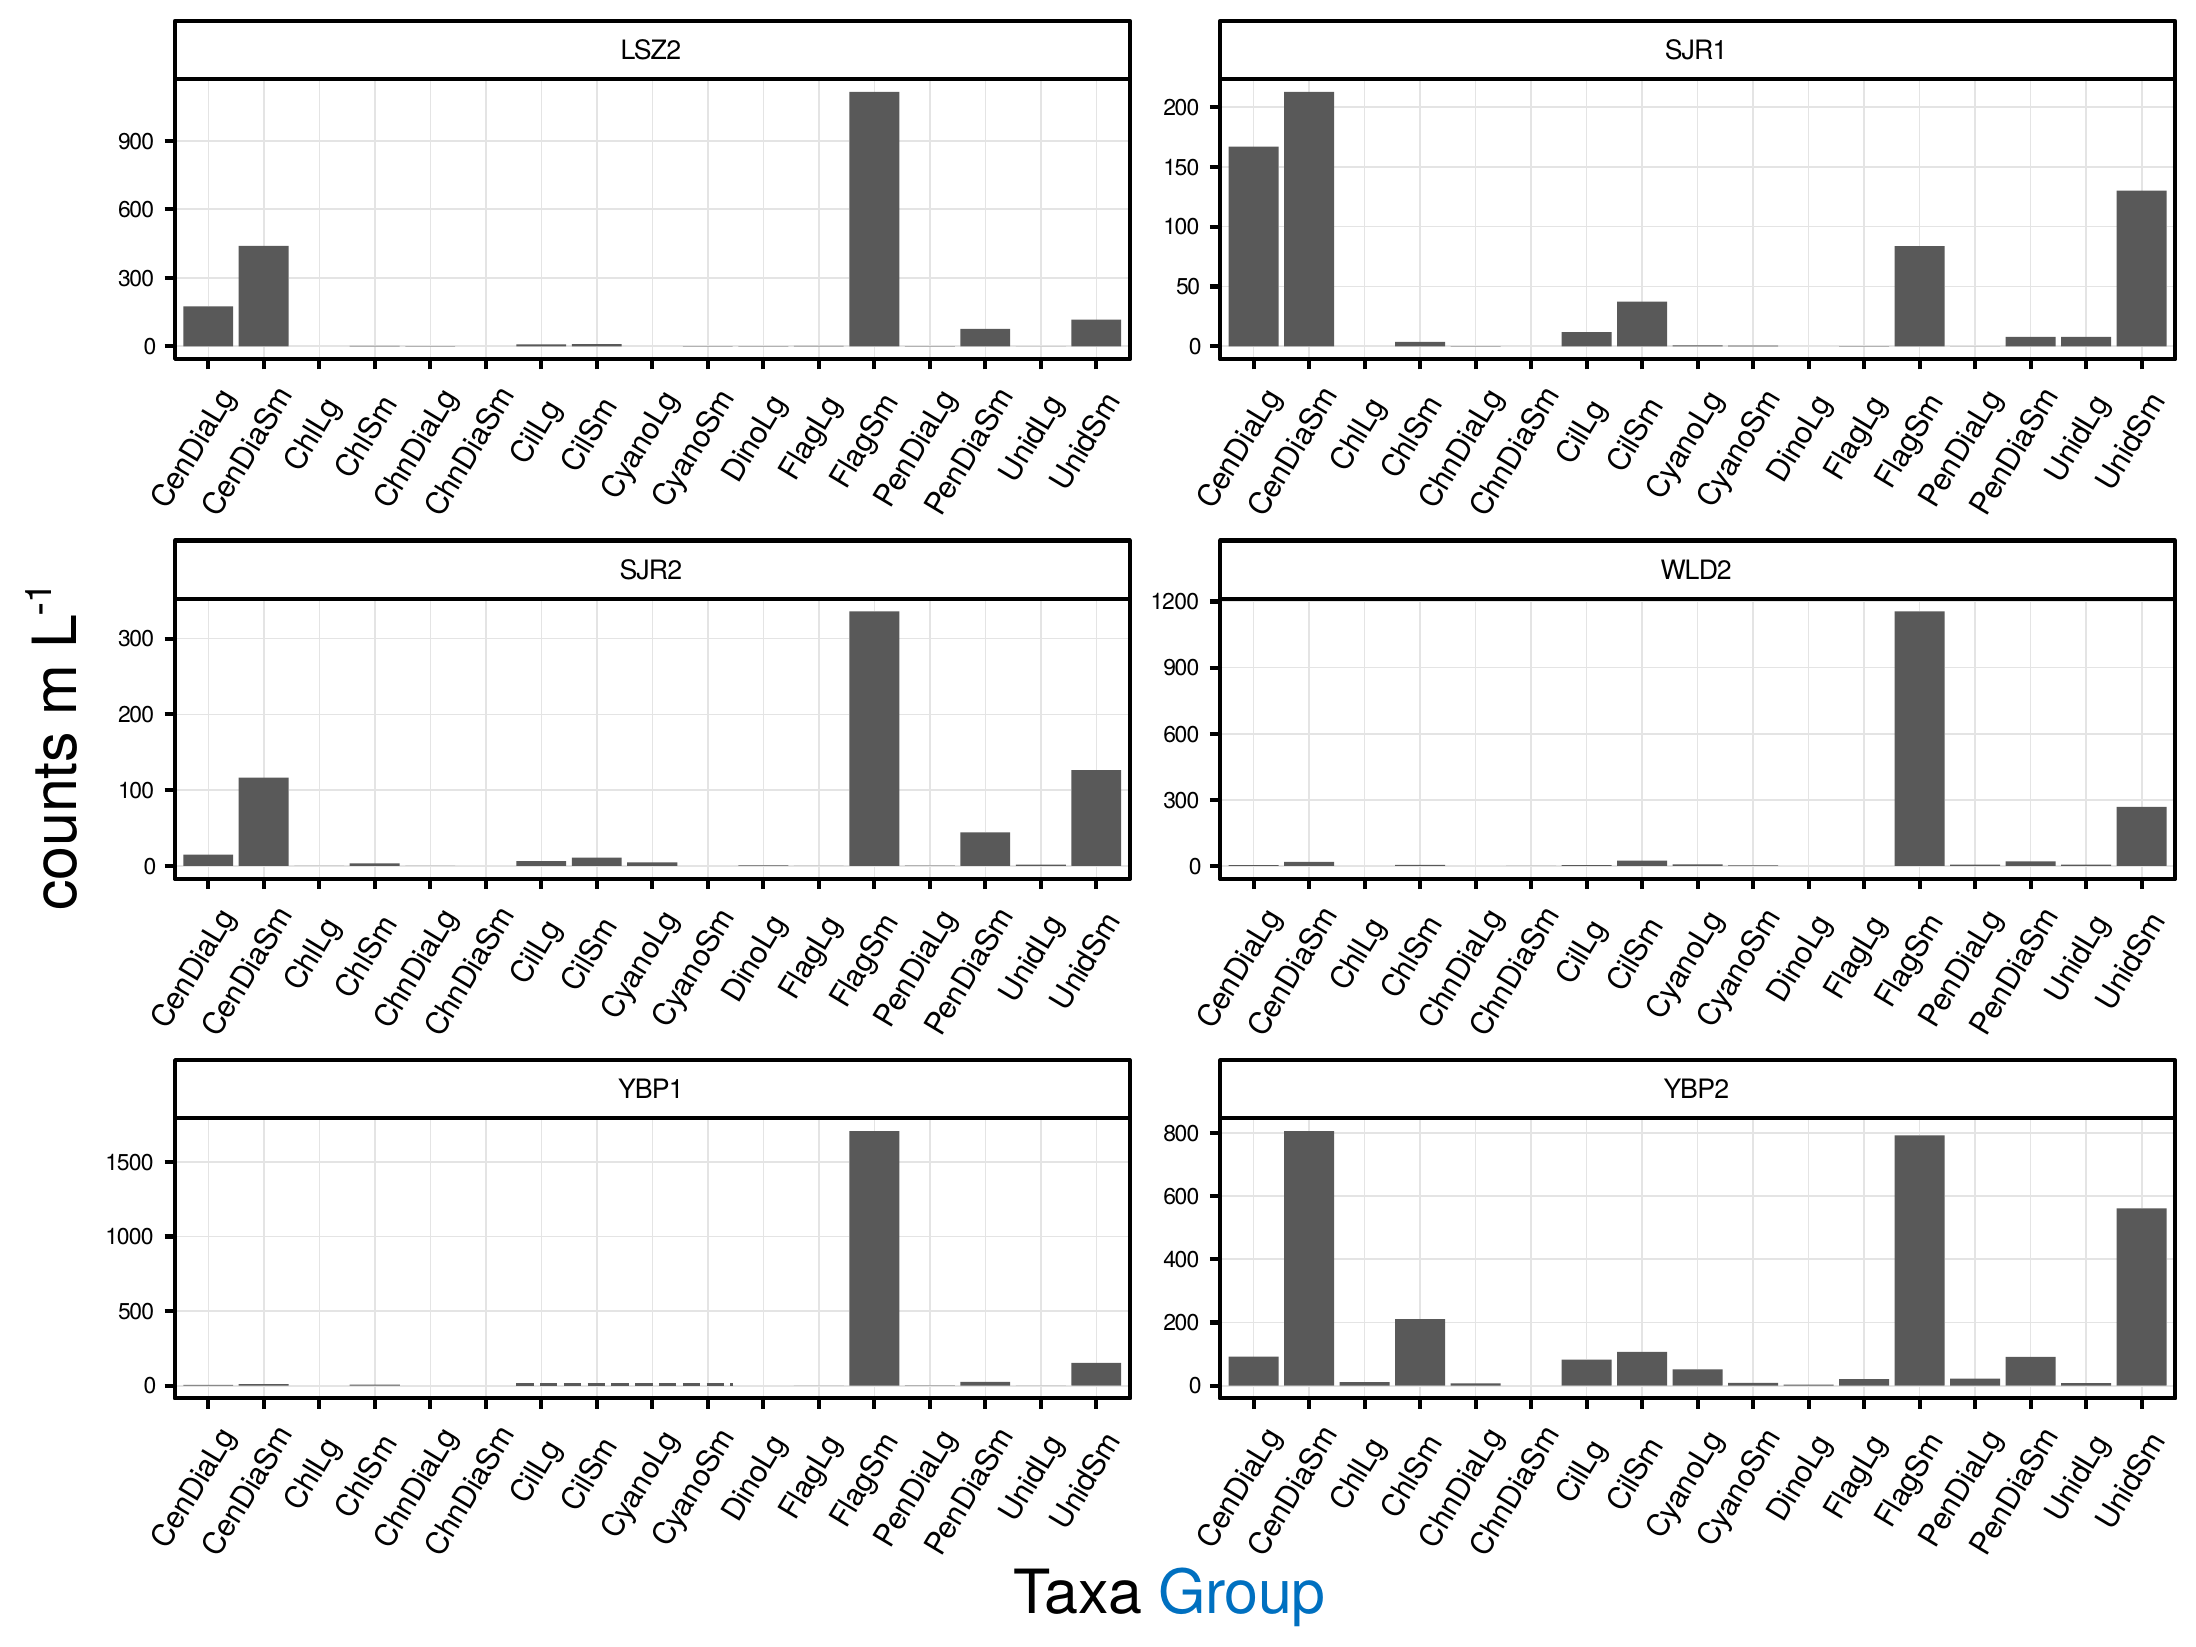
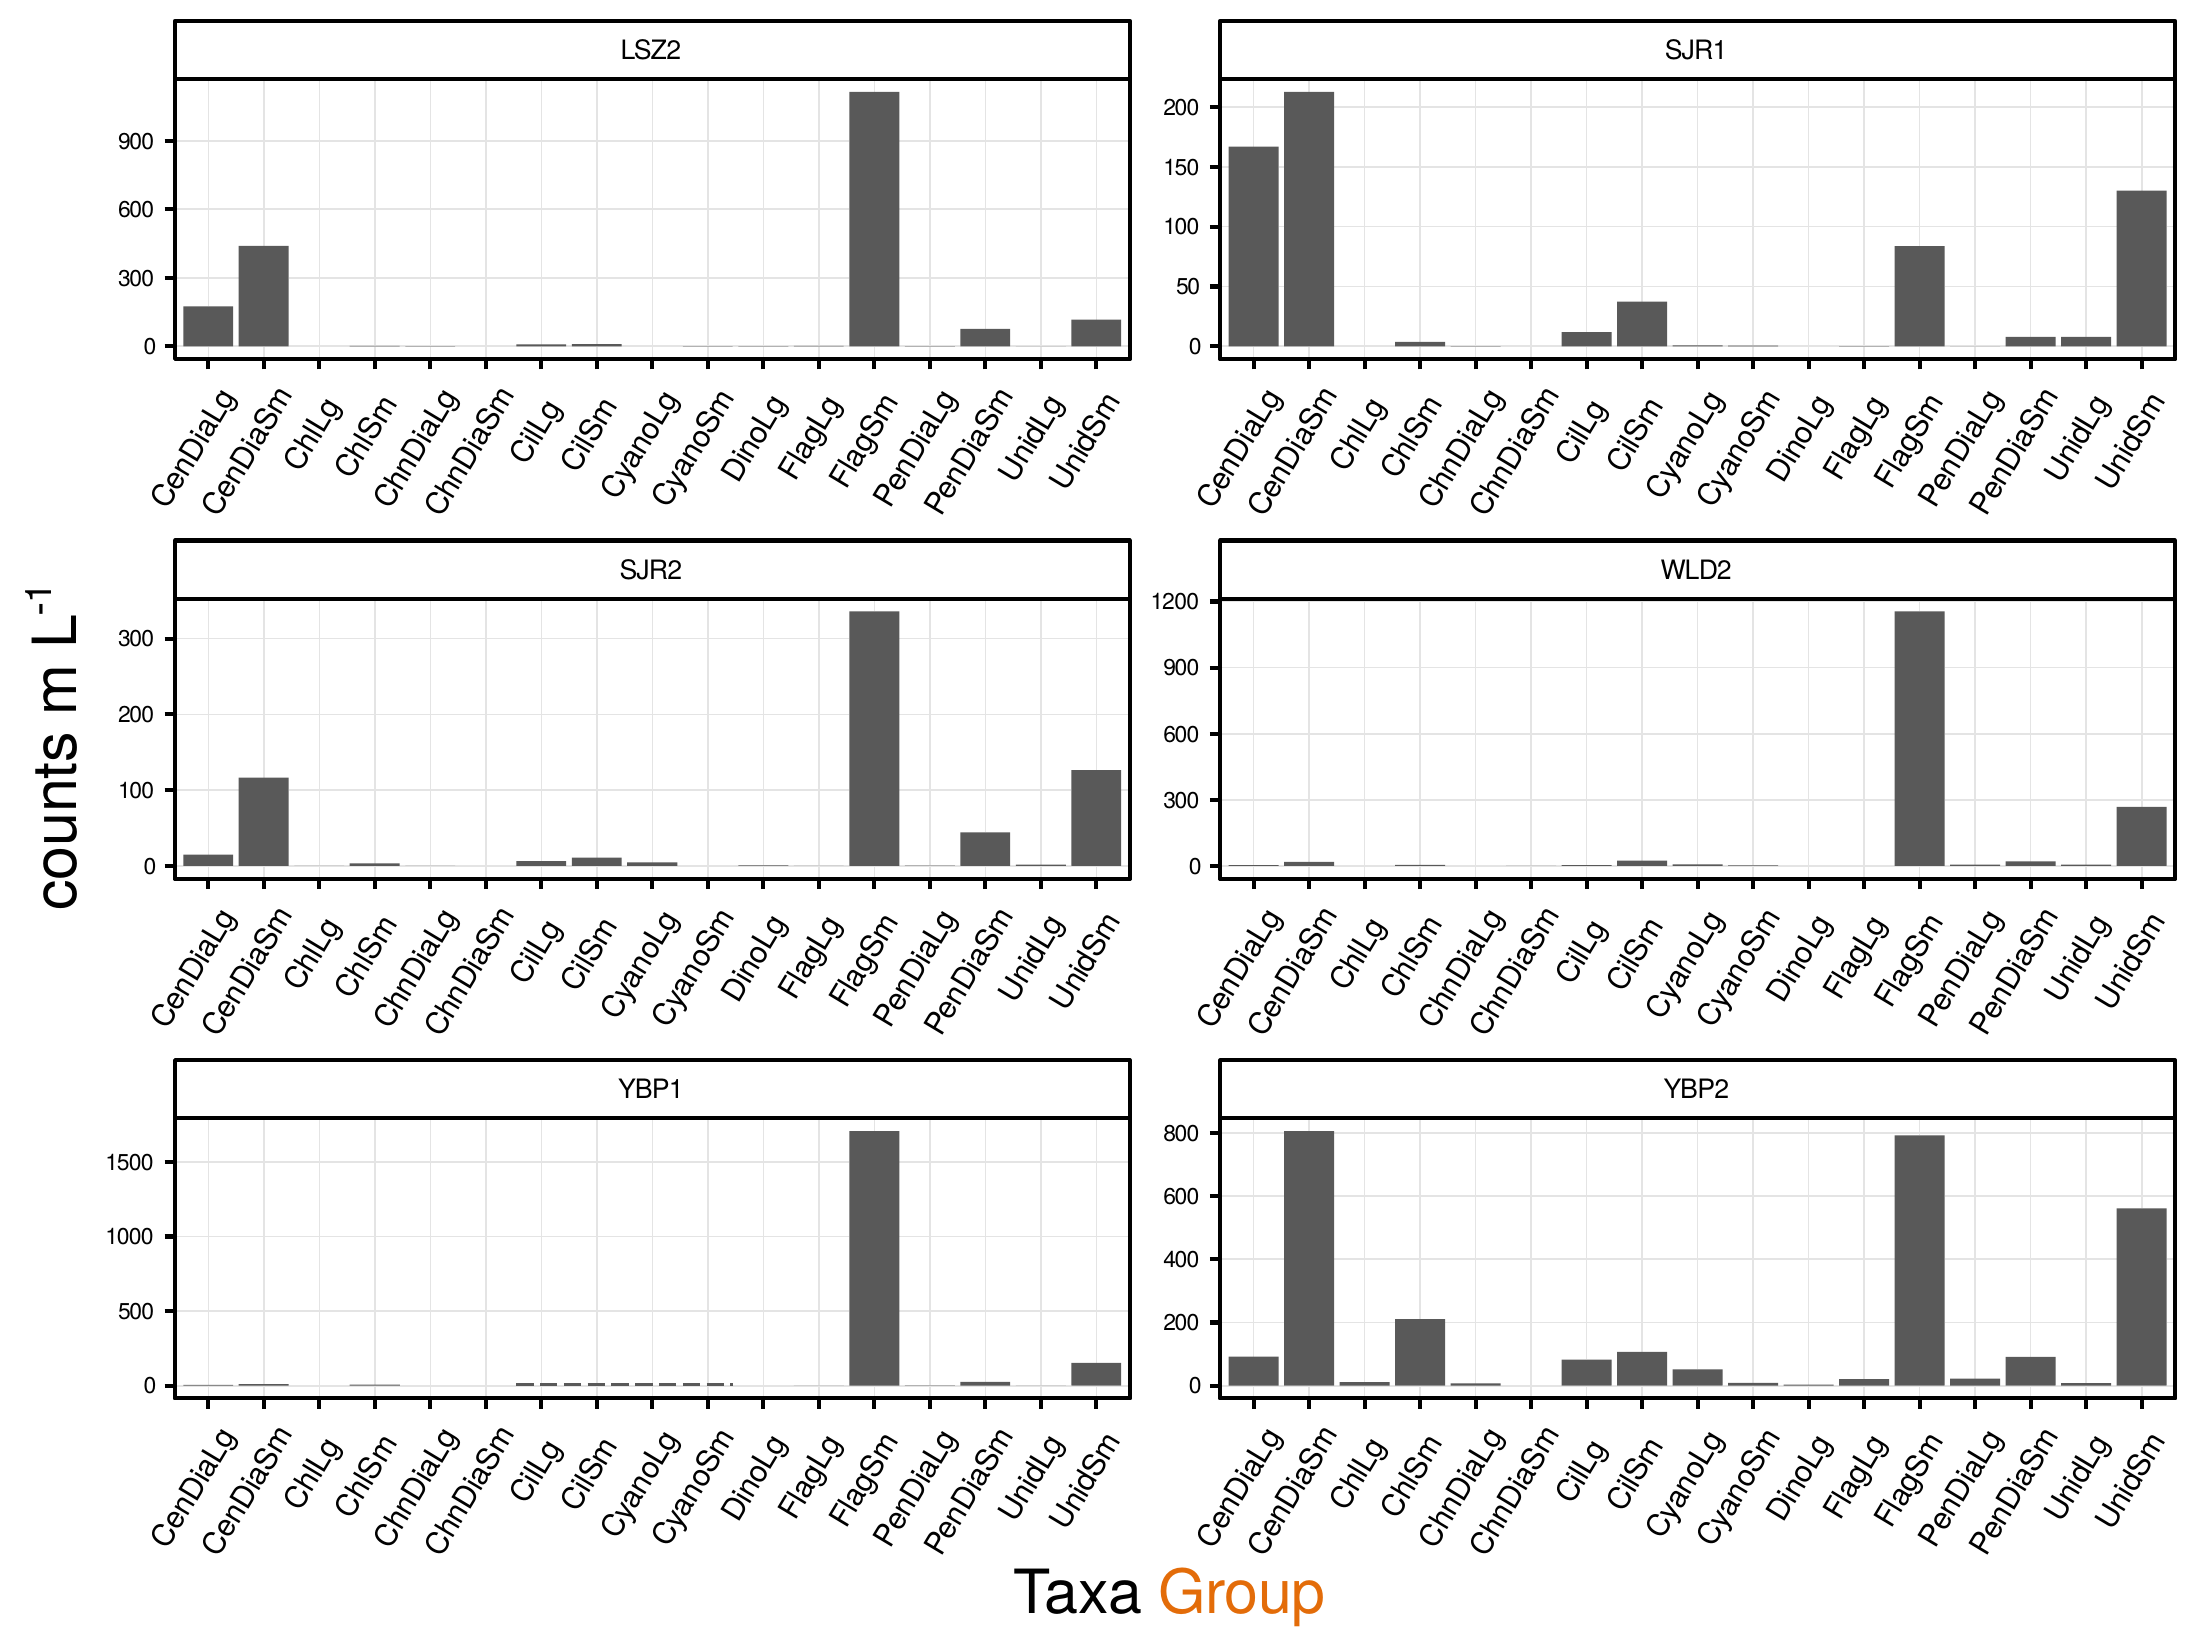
Group colour: blue -> orange
